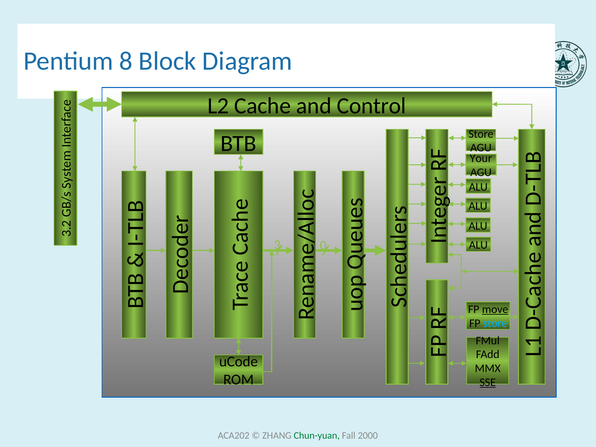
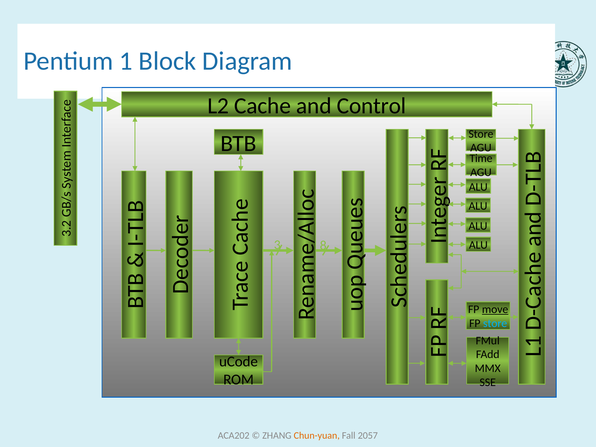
Pentium 8: 8 -> 1
Your: Your -> Time
0: 0 -> 8
SSE underline: present -> none
Chun-yuan colour: green -> orange
2000: 2000 -> 2057
